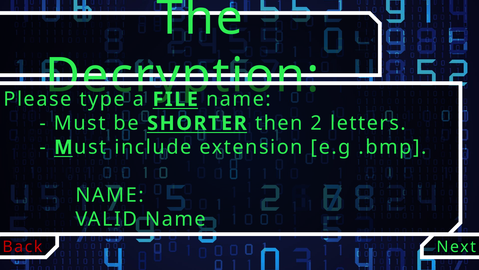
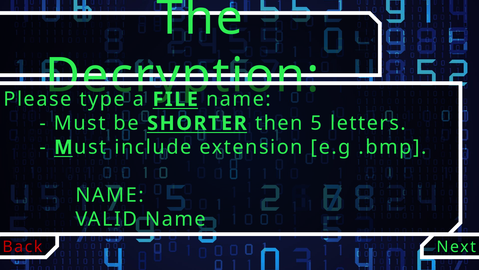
2: 2 -> 5
